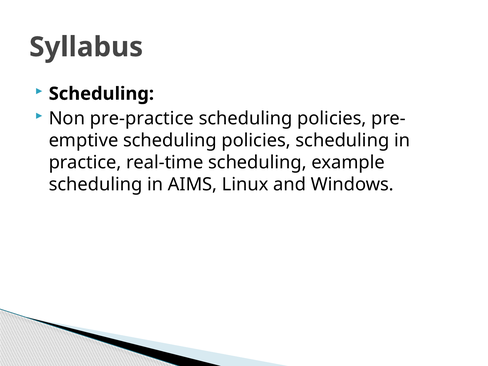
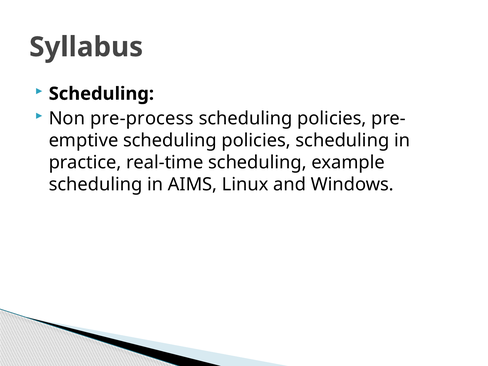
pre-practice: pre-practice -> pre-process
